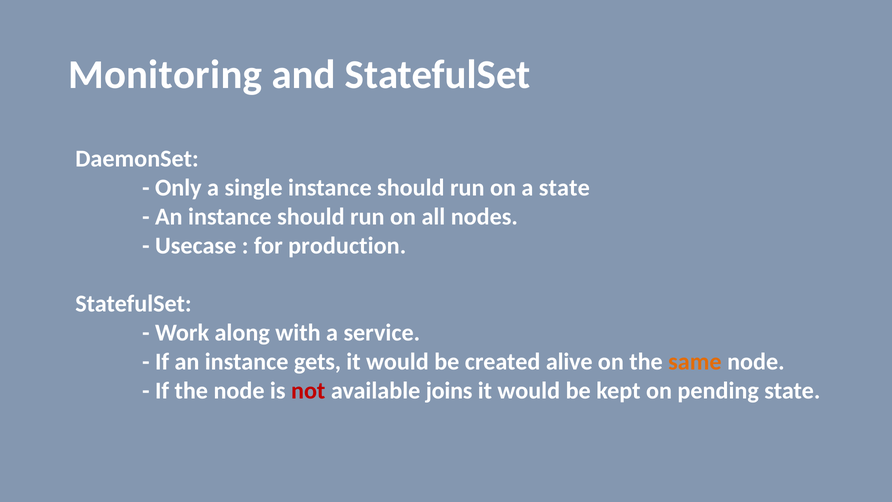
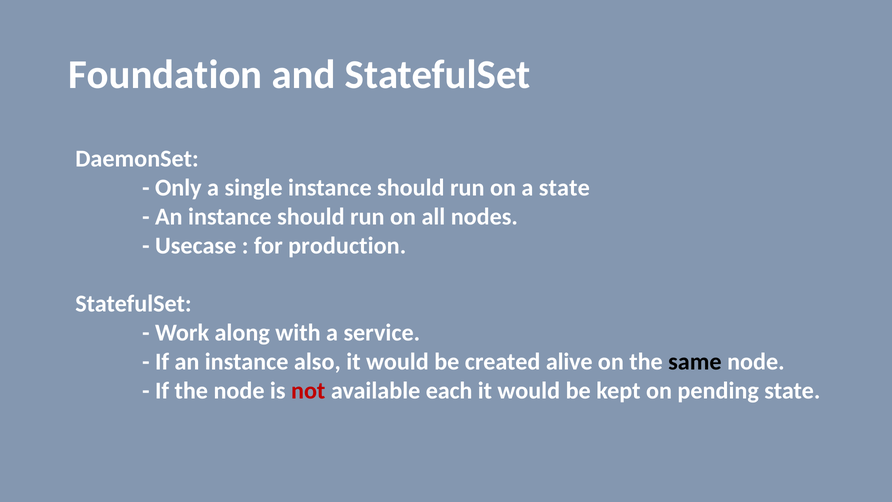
Monitoring: Monitoring -> Foundation
gets: gets -> also
same colour: orange -> black
joins: joins -> each
